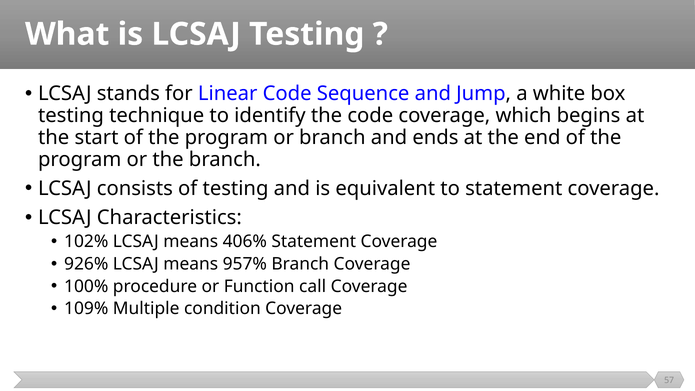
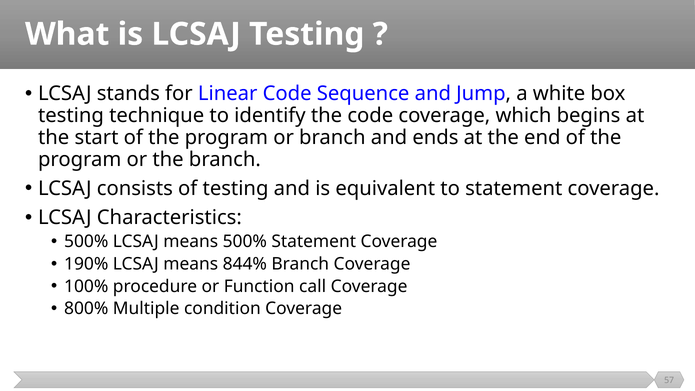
102% at (86, 242): 102% -> 500%
means 406%: 406% -> 500%
926%: 926% -> 190%
957%: 957% -> 844%
109%: 109% -> 800%
